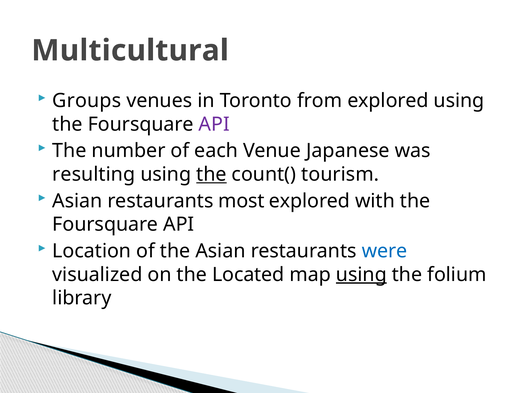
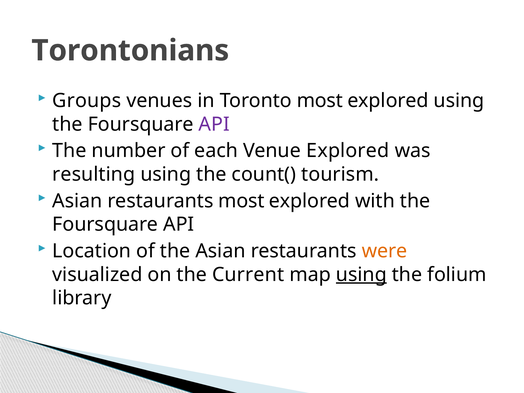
Multicultural: Multicultural -> Torontonians
Toronto from: from -> most
Venue Japanese: Japanese -> Explored
the at (211, 174) underline: present -> none
were colour: blue -> orange
Located: Located -> Current
